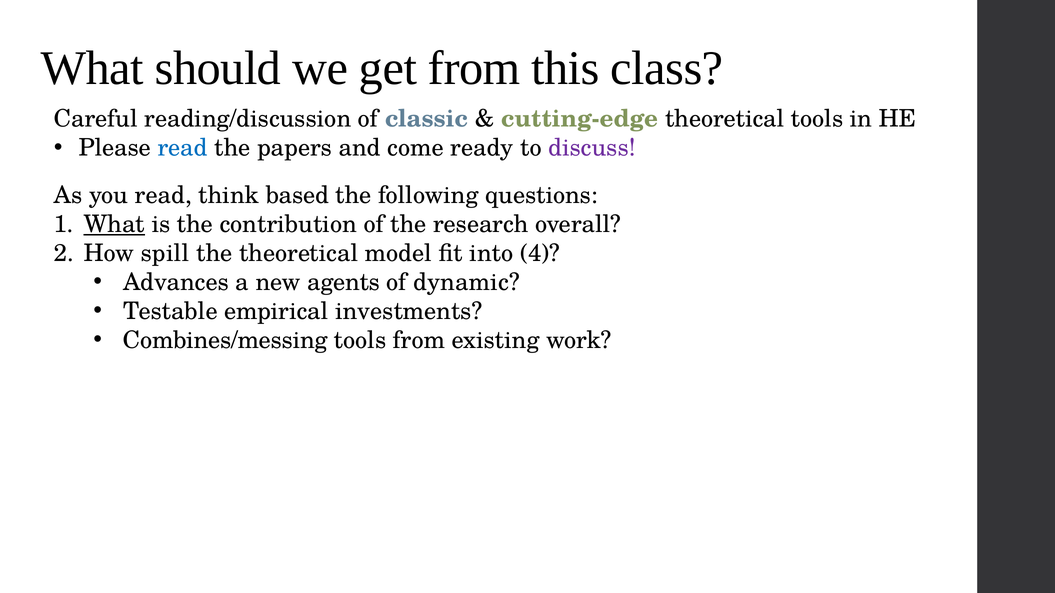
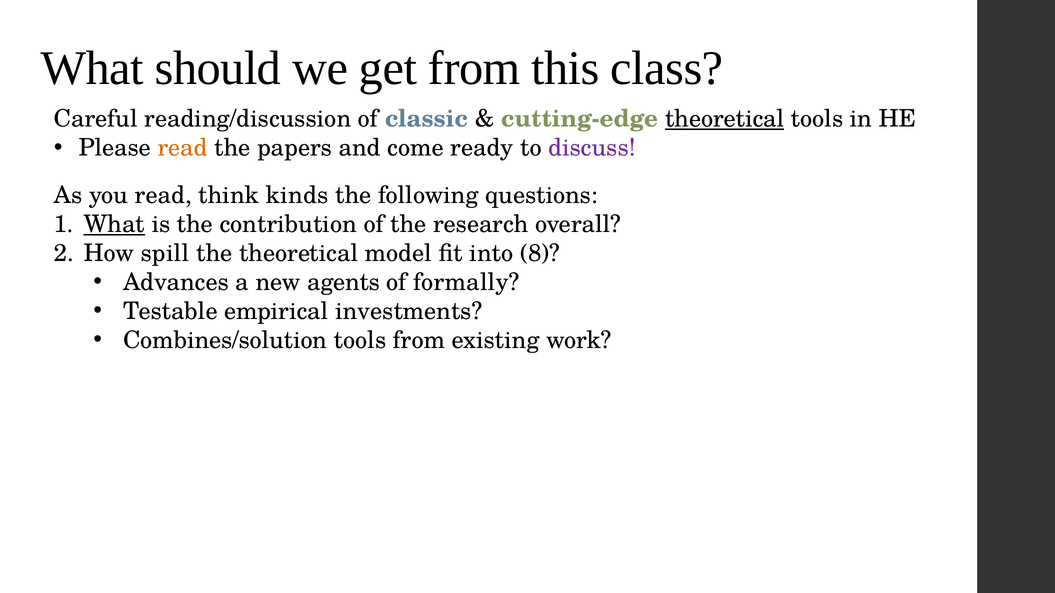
theoretical at (725, 119) underline: none -> present
read at (183, 148) colour: blue -> orange
based: based -> kinds
4: 4 -> 8
dynamic: dynamic -> formally
Combines/messing: Combines/messing -> Combines/solution
